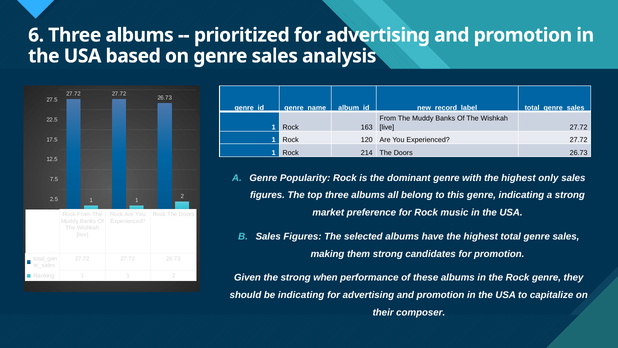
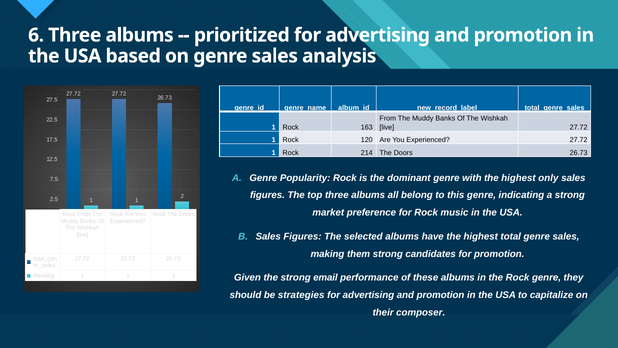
when: when -> email
be indicating: indicating -> strategies
